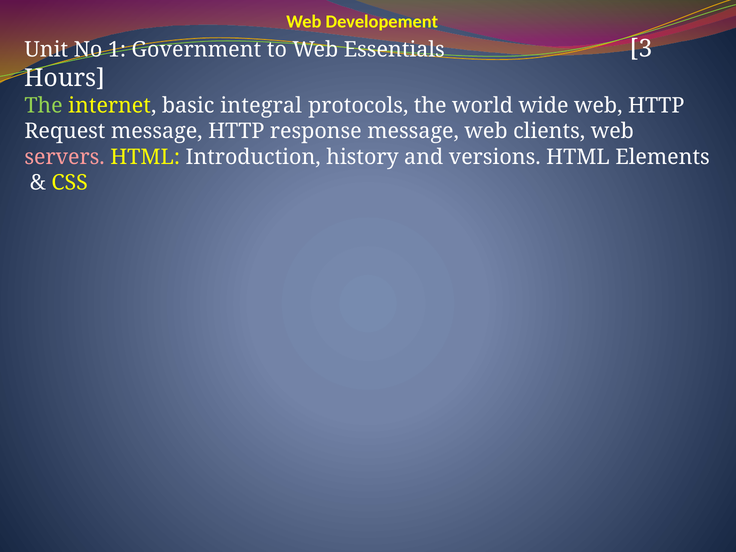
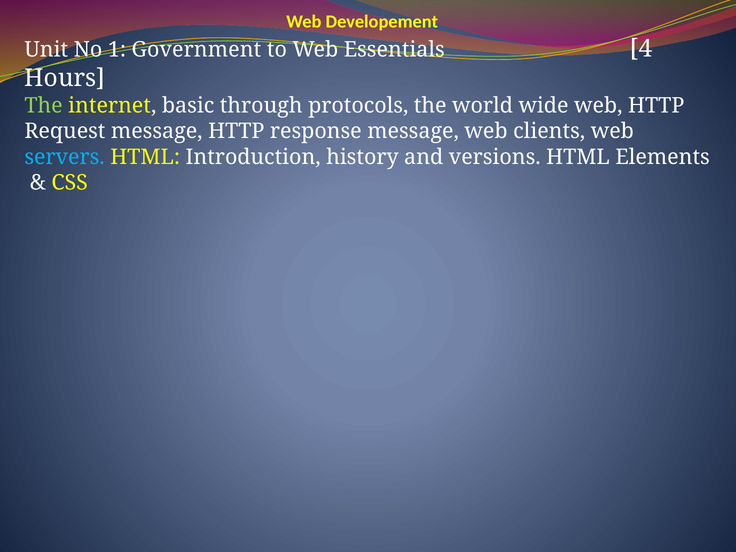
3: 3 -> 4
integral: integral -> through
servers colour: pink -> light blue
